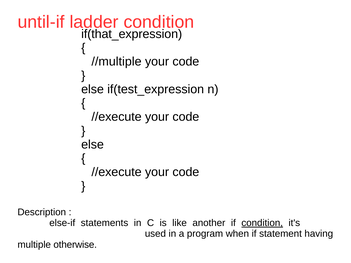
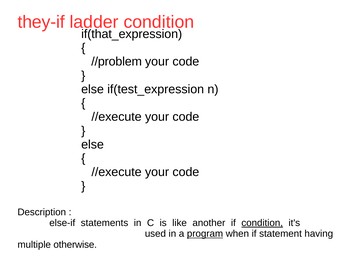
until-if: until-if -> they-if
//multiple: //multiple -> //problem
program underline: none -> present
